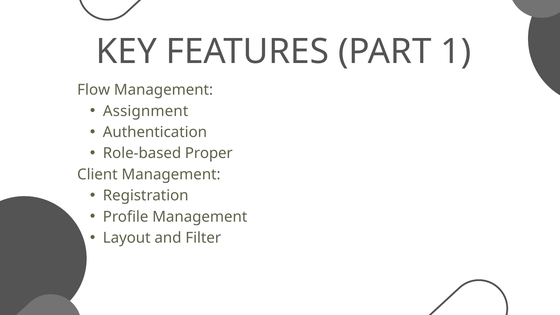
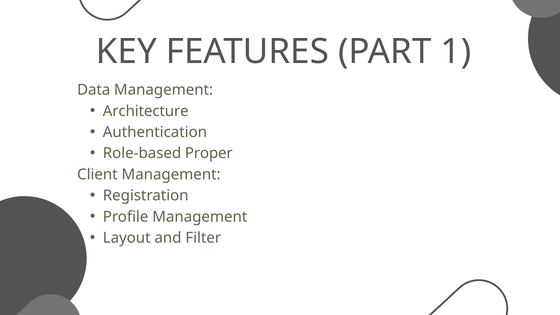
Flow: Flow -> Data
Assignment: Assignment -> Architecture
